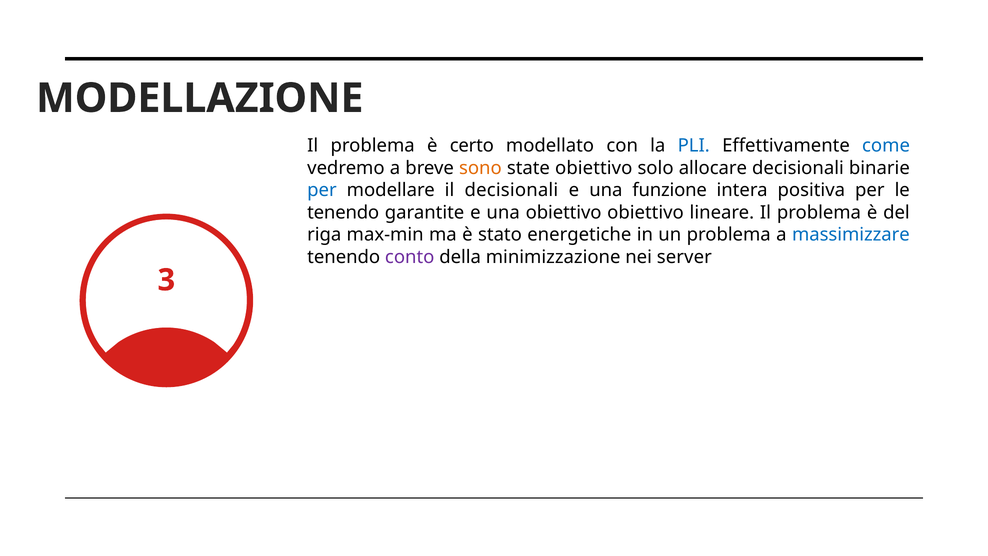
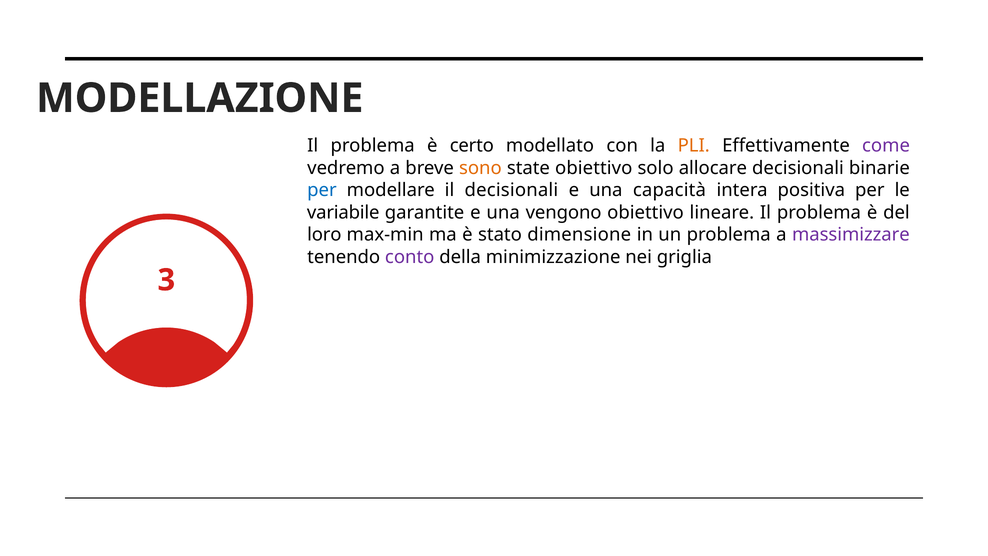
PLI colour: blue -> orange
come colour: blue -> purple
funzione: funzione -> capacità
tenendo at (343, 212): tenendo -> variabile
una obiettivo: obiettivo -> vengono
riga: riga -> loro
energetiche: energetiche -> dimensione
massimizzare colour: blue -> purple
server: server -> griglia
